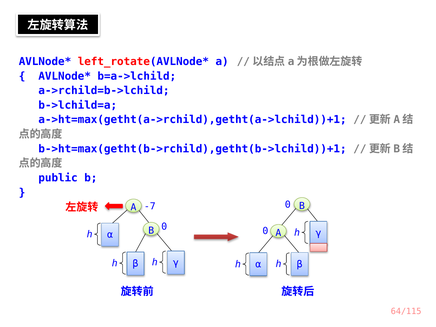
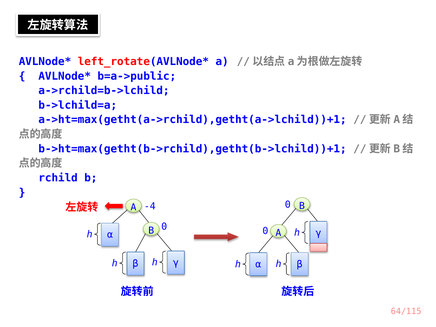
b=a->lchild: b=a->lchild -> b=a->public
public: public -> rchild
-7: -7 -> -4
